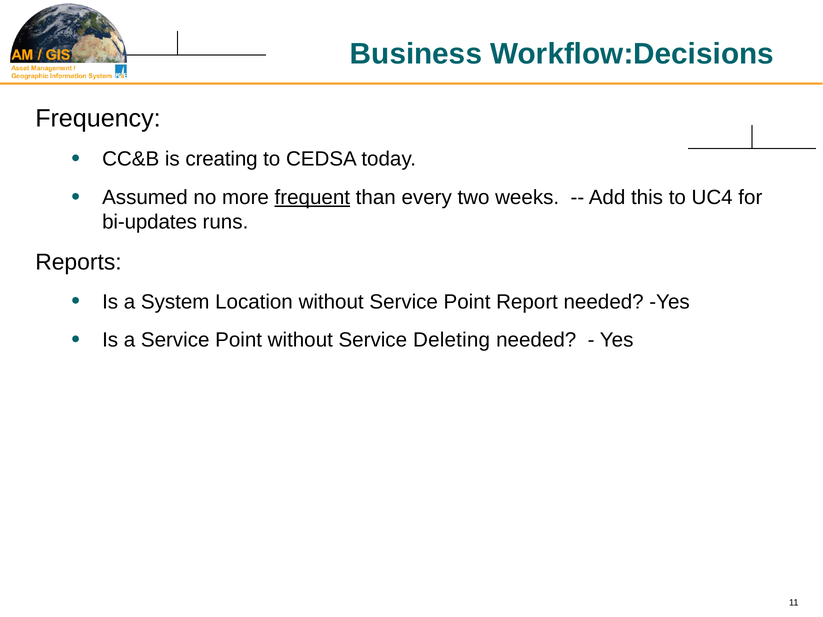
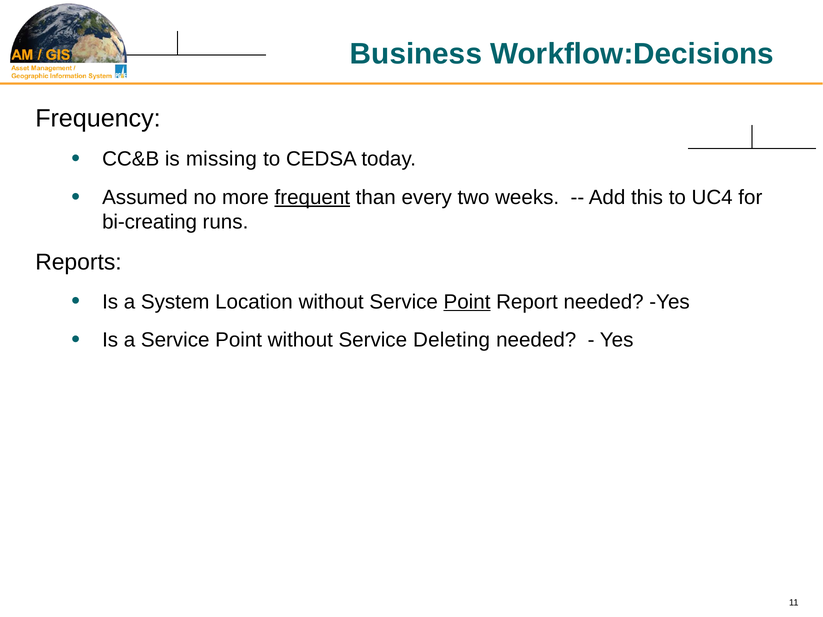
creating: creating -> missing
bi-updates: bi-updates -> bi-creating
Point at (467, 302) underline: none -> present
